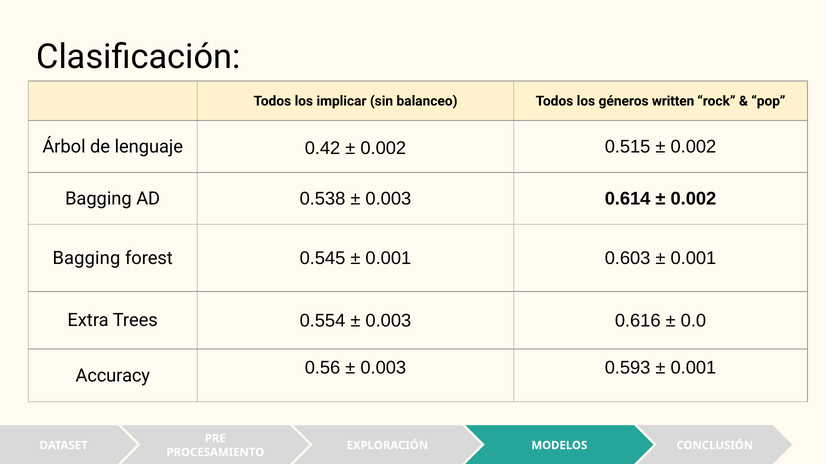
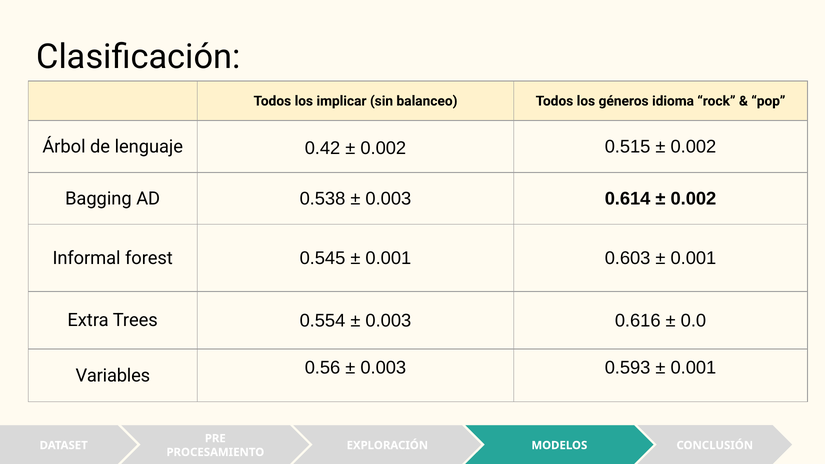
written: written -> idioma
Bagging at (86, 258): Bagging -> Informal
Accuracy: Accuracy -> Variables
